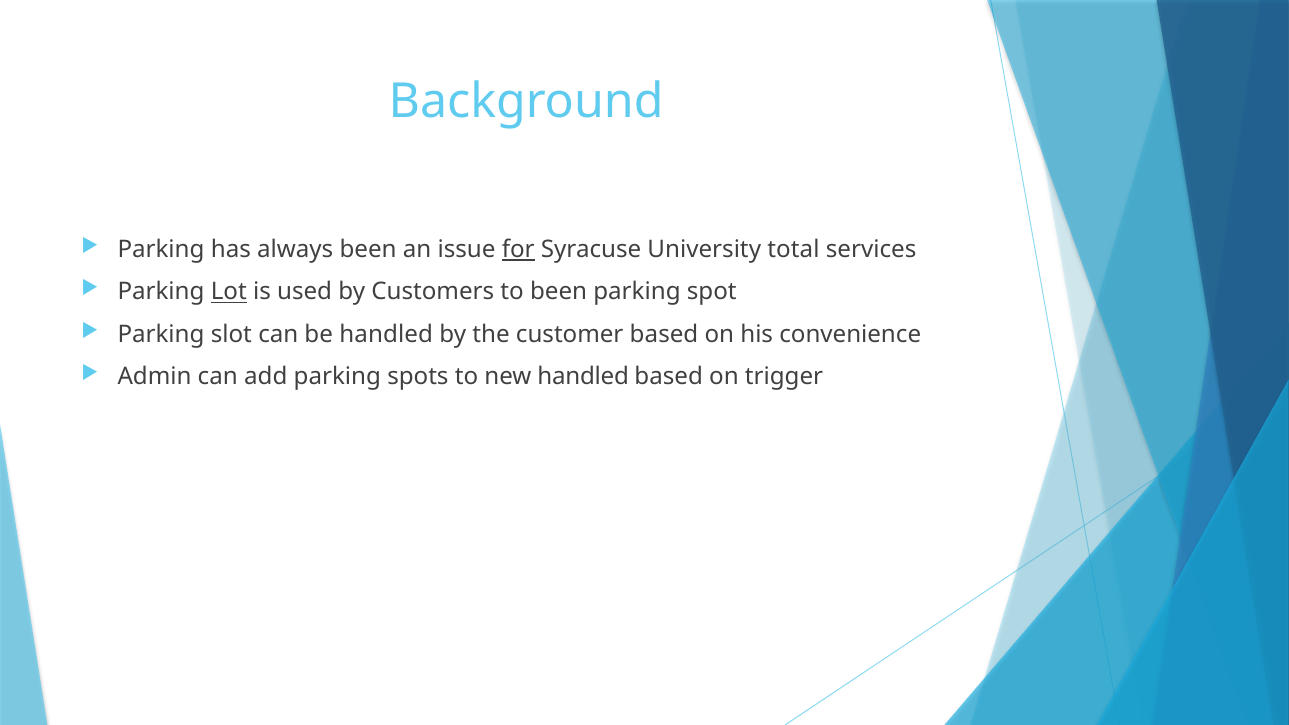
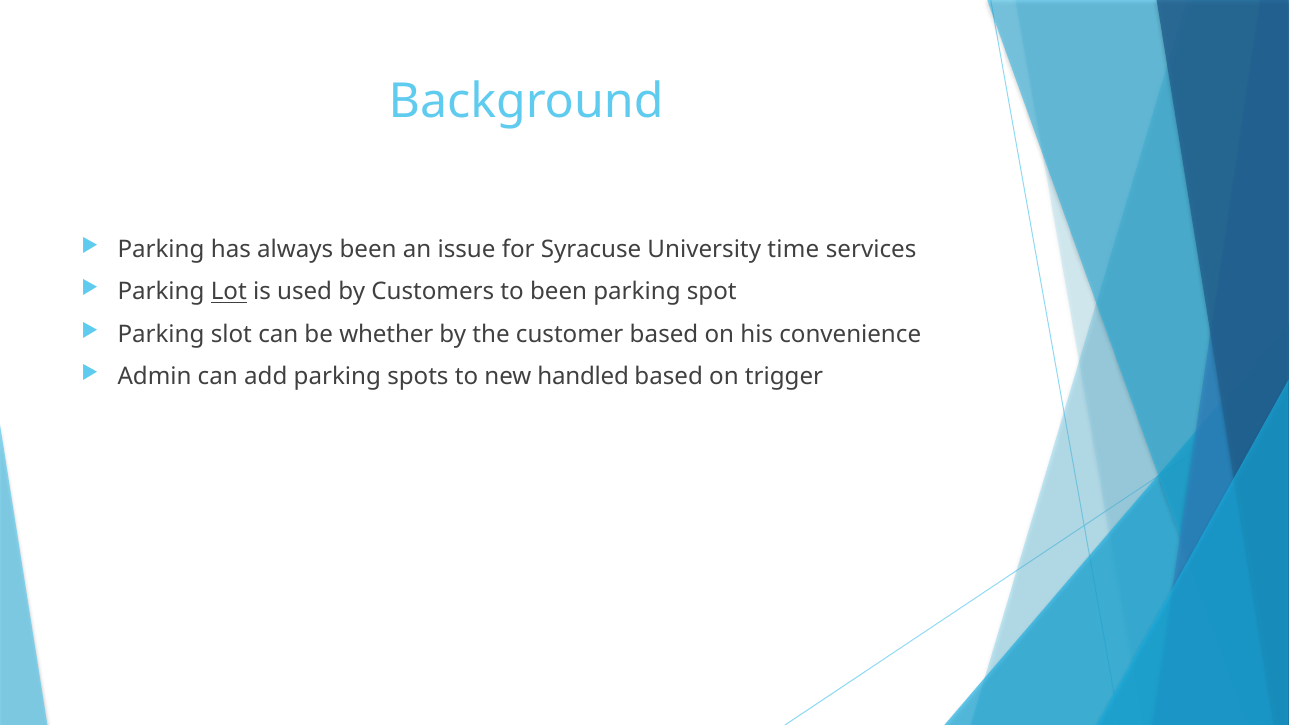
for underline: present -> none
total: total -> time
be handled: handled -> whether
